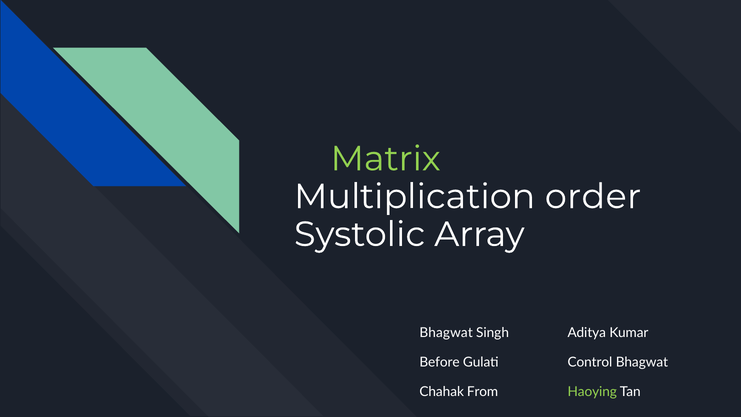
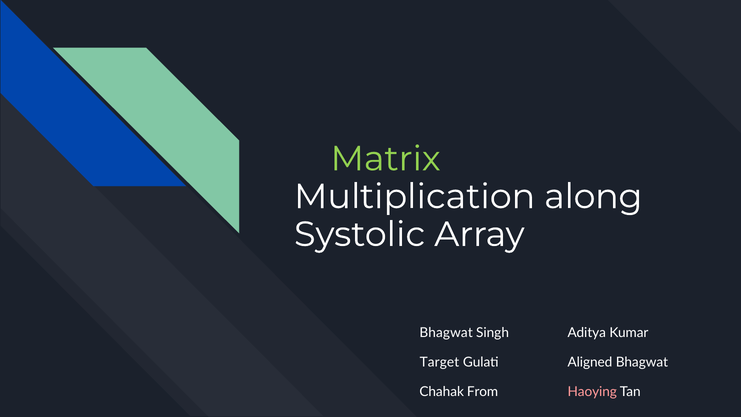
order: order -> along
Before: Before -> Target
Control: Control -> Aligned
Haoying colour: light green -> pink
